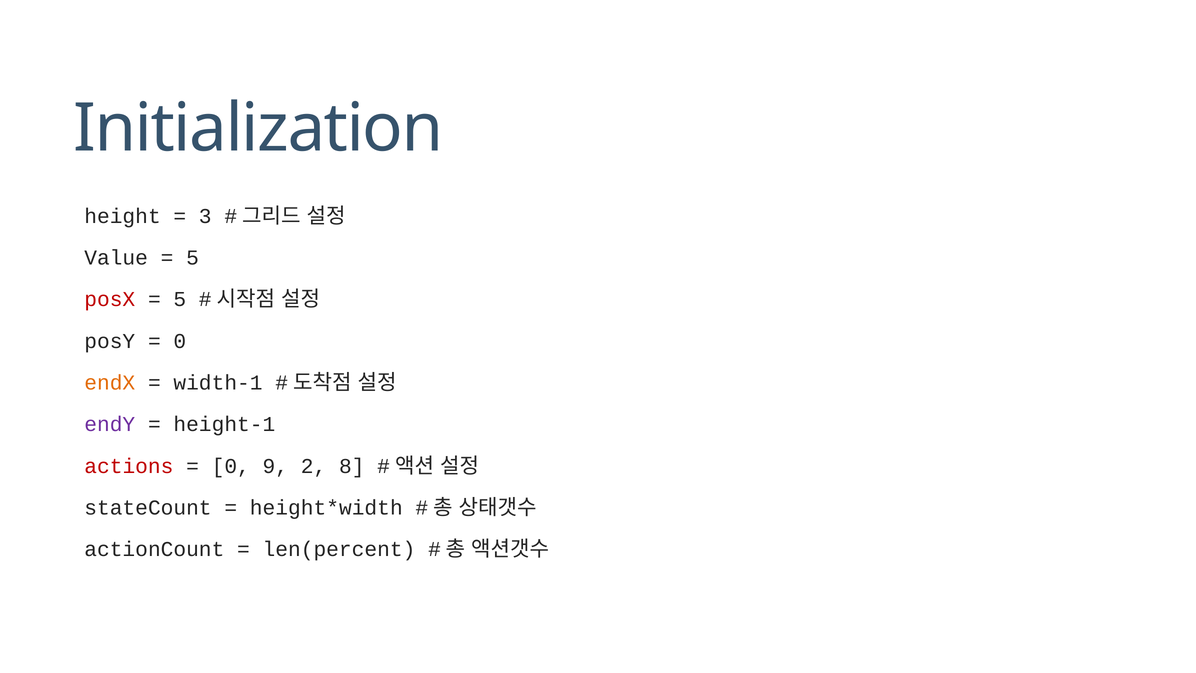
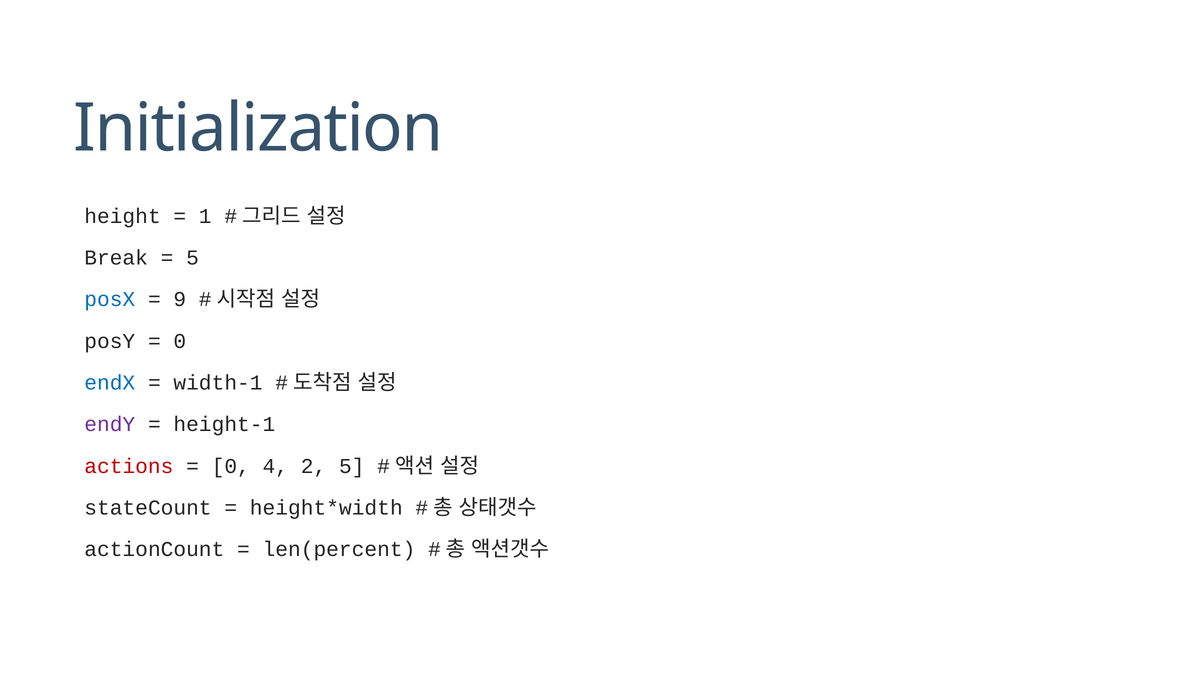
3: 3 -> 1
Value: Value -> Break
posX colour: red -> blue
5 at (180, 299): 5 -> 9
endX colour: orange -> blue
9: 9 -> 4
2 8: 8 -> 5
